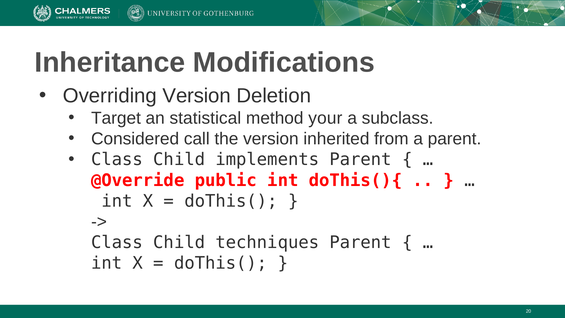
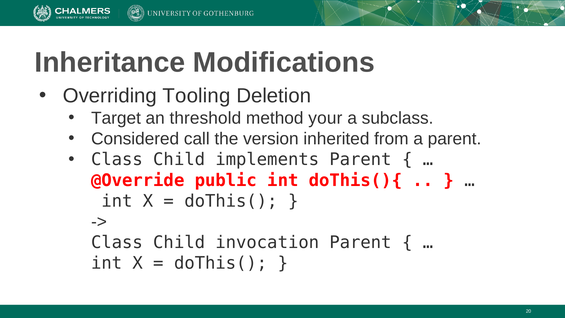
Overriding Version: Version -> Tooling
statistical: statistical -> threshold
techniques: techniques -> invocation
